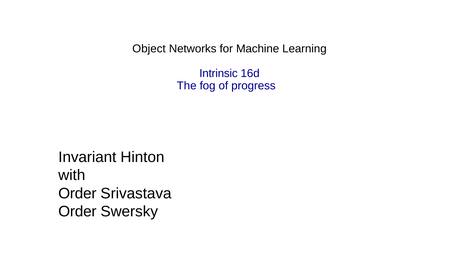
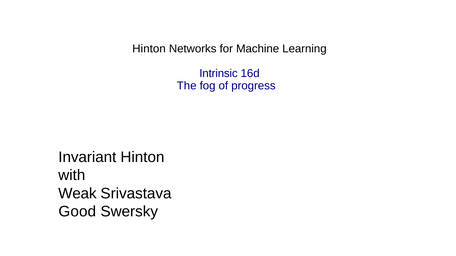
Object at (149, 49): Object -> Hinton
Order at (77, 194): Order -> Weak
Order at (77, 212): Order -> Good
